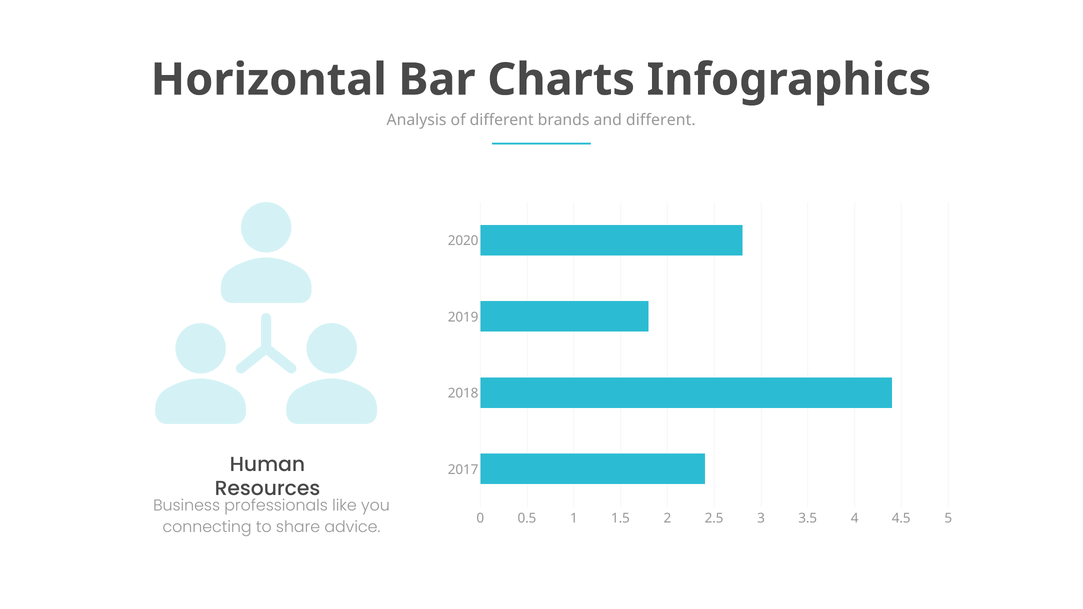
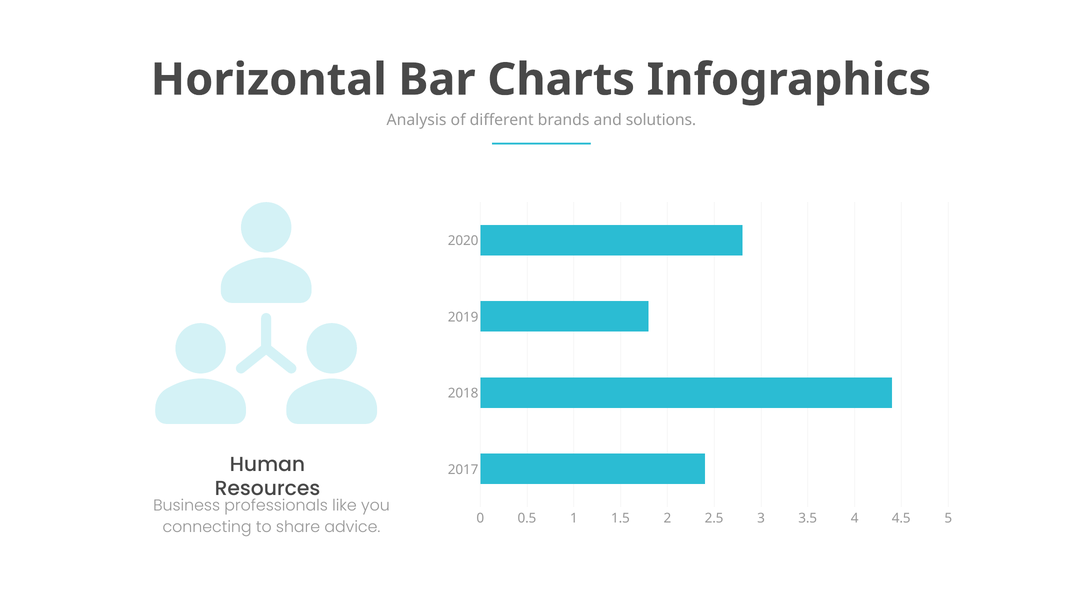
and different: different -> solutions
